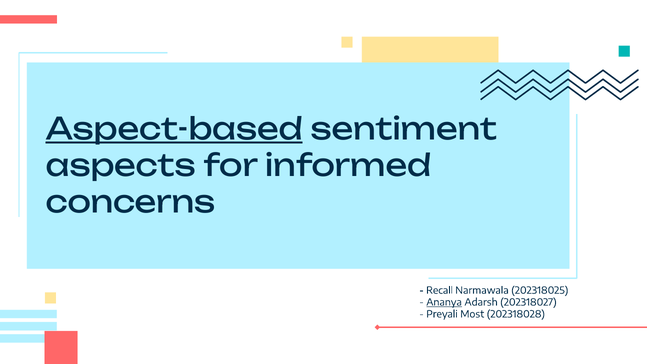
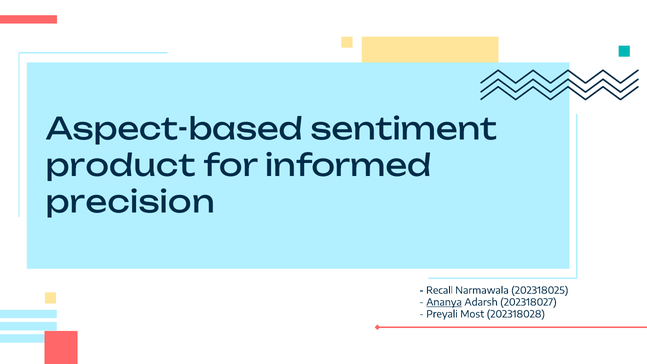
Aspect-based underline: present -> none
aspects: aspects -> product
concerns: concerns -> precision
